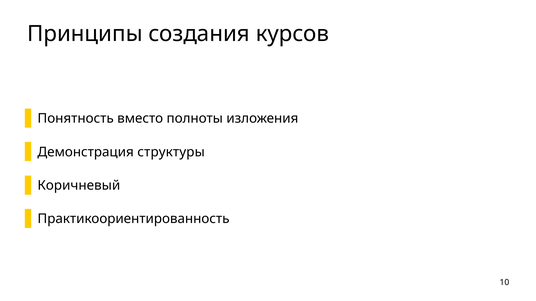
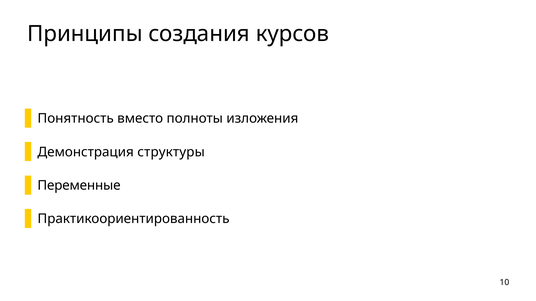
Коричневый: Коричневый -> Переменные
